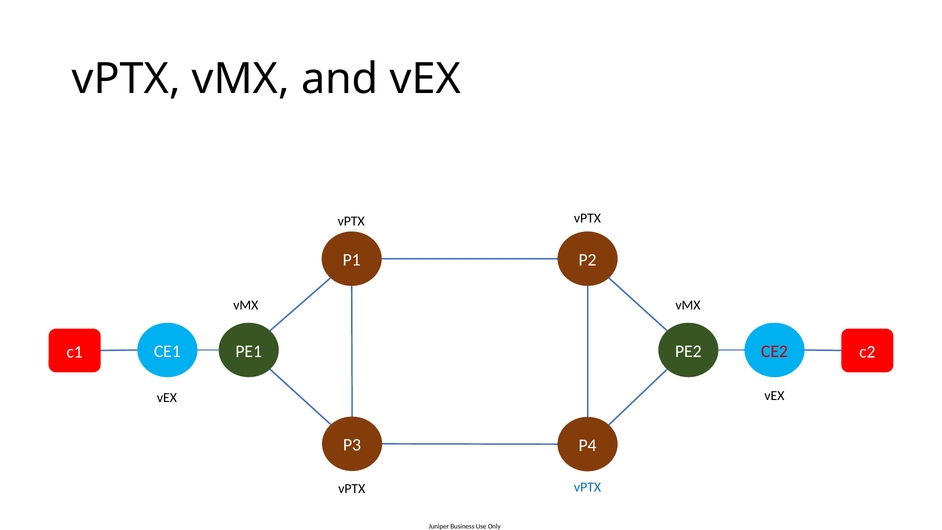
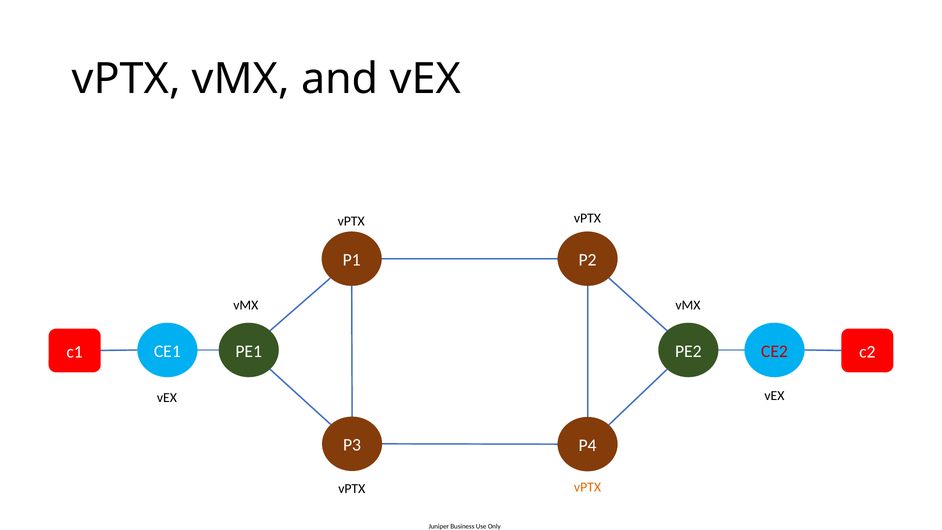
vPTX at (587, 487) colour: blue -> orange
